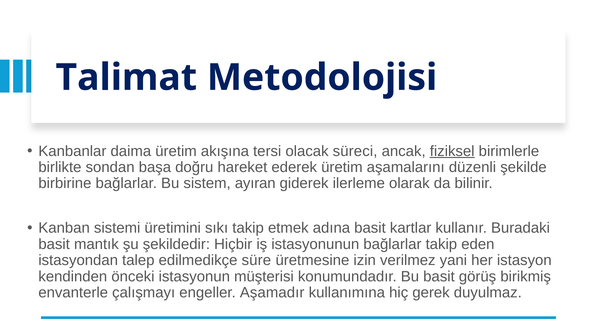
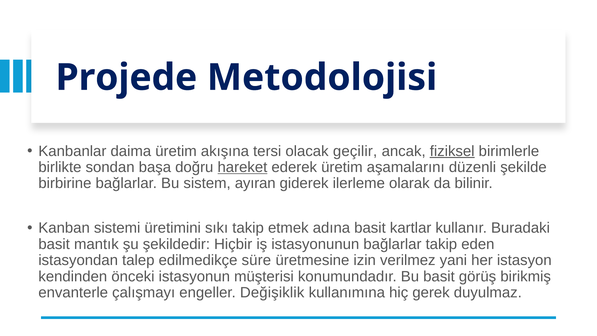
Talimat: Talimat -> Projede
süreci: süreci -> geçilir
hareket underline: none -> present
Aşamadır: Aşamadır -> Değişiklik
